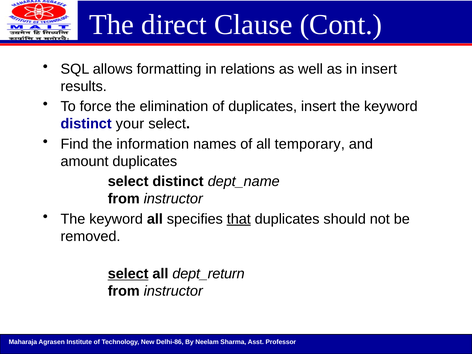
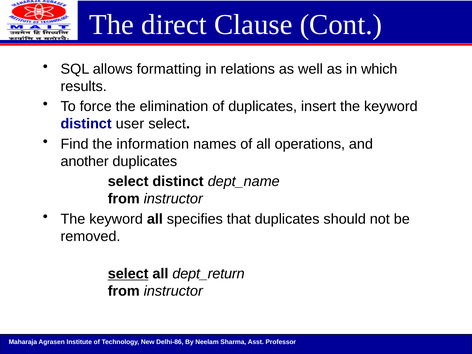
in insert: insert -> which
your: your -> user
temporary: temporary -> operations
amount: amount -> another
that underline: present -> none
